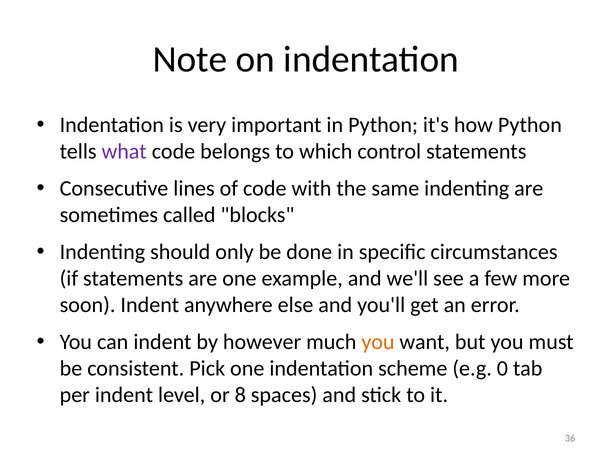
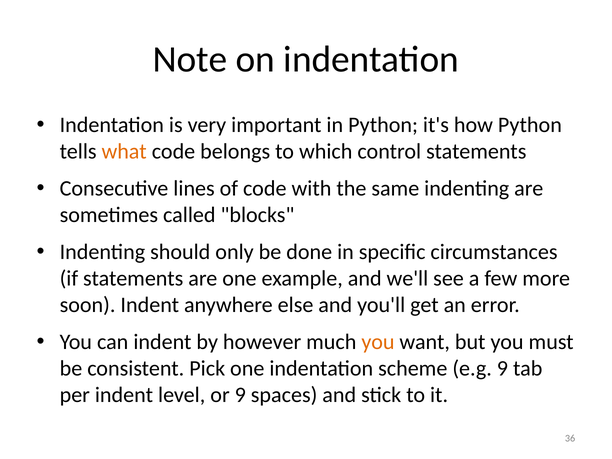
what colour: purple -> orange
e.g 0: 0 -> 9
or 8: 8 -> 9
